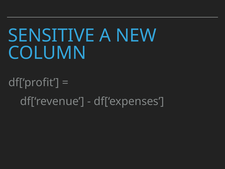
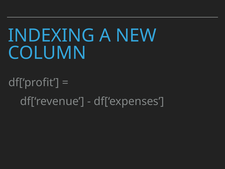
SENSITIVE: SENSITIVE -> INDEXING
